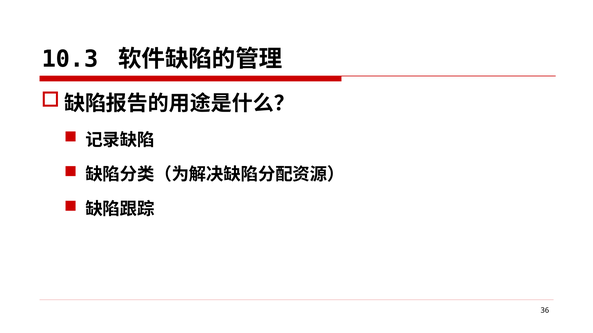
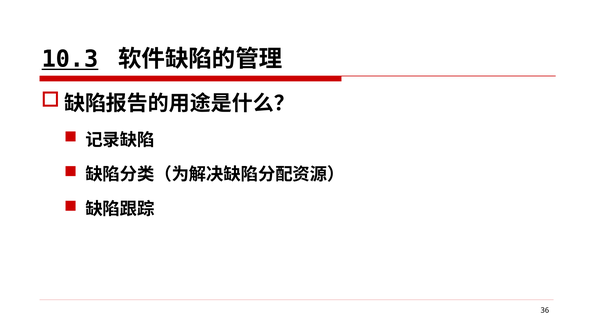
10.3 underline: none -> present
